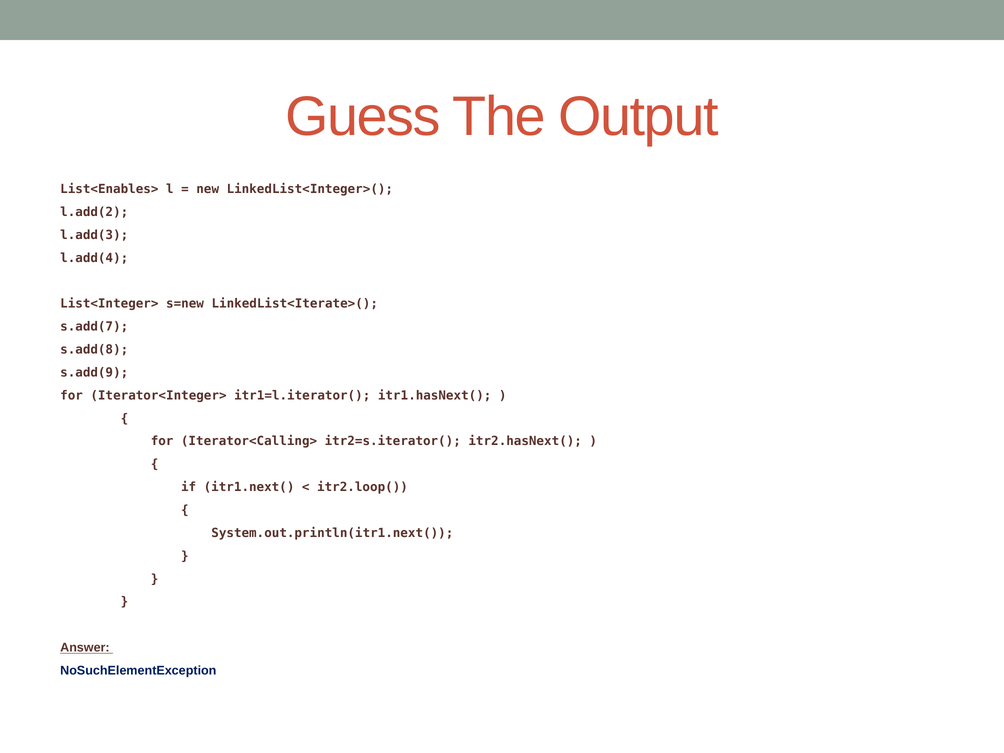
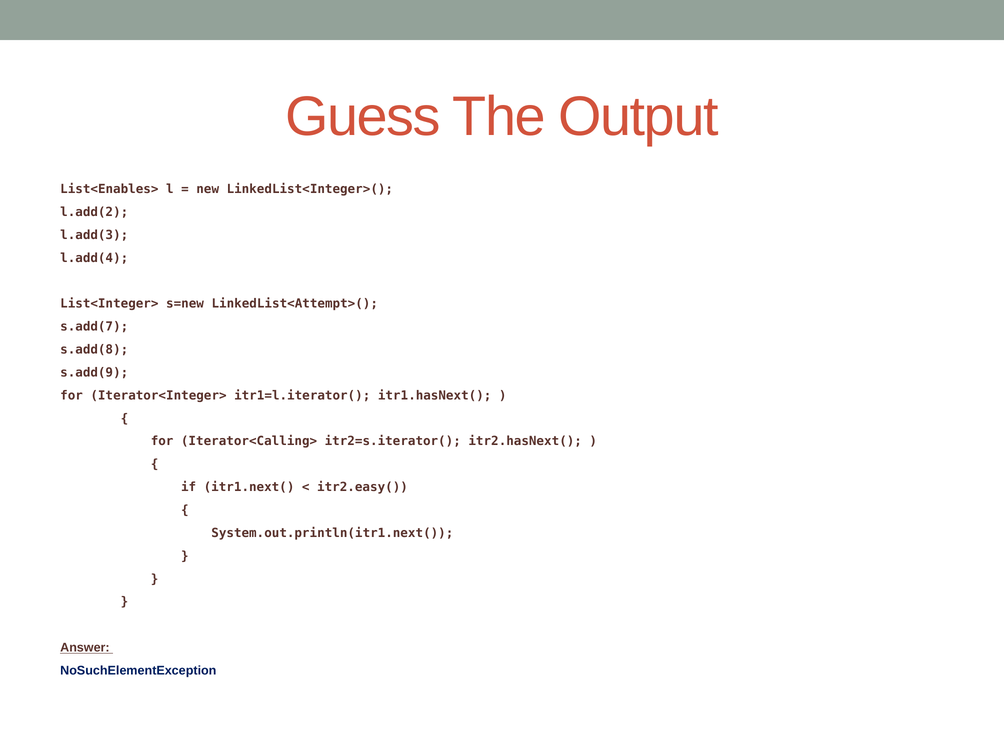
LinkedList<Iterate>(: LinkedList<Iterate>( -> LinkedList<Attempt>(
itr2.loop(: itr2.loop( -> itr2.easy(
